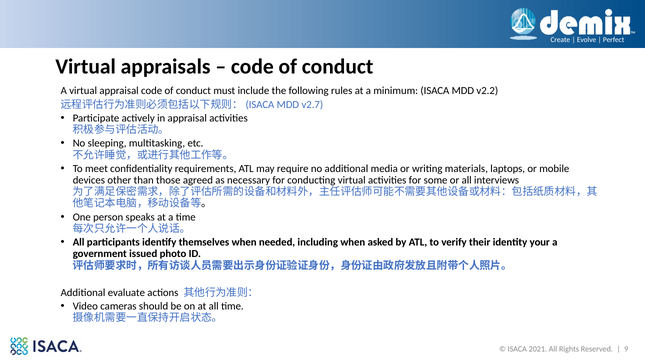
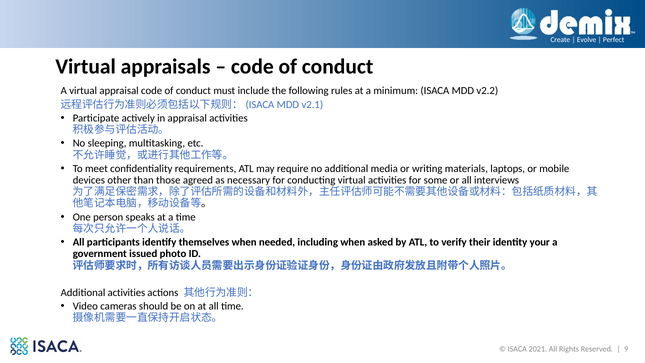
v2.7: v2.7 -> v2.1
Additional evaluate: evaluate -> activities
